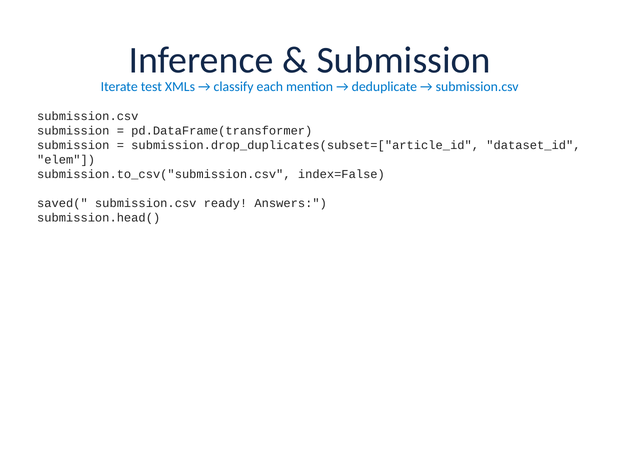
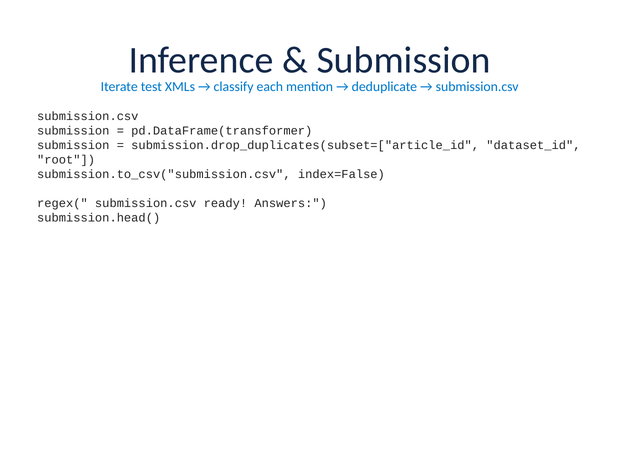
elem: elem -> root
saved(: saved( -> regex(
